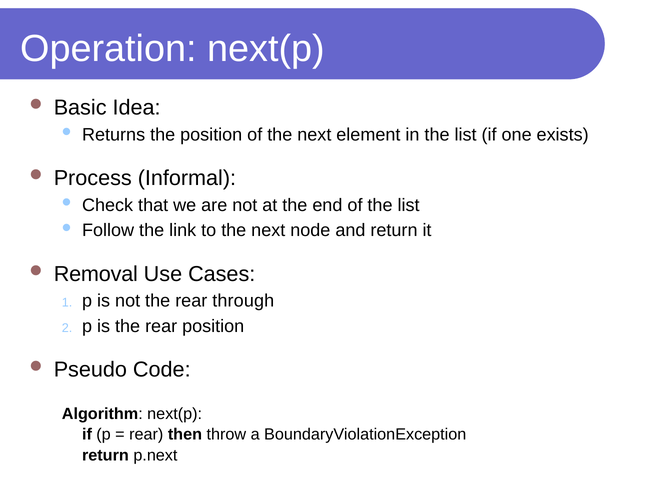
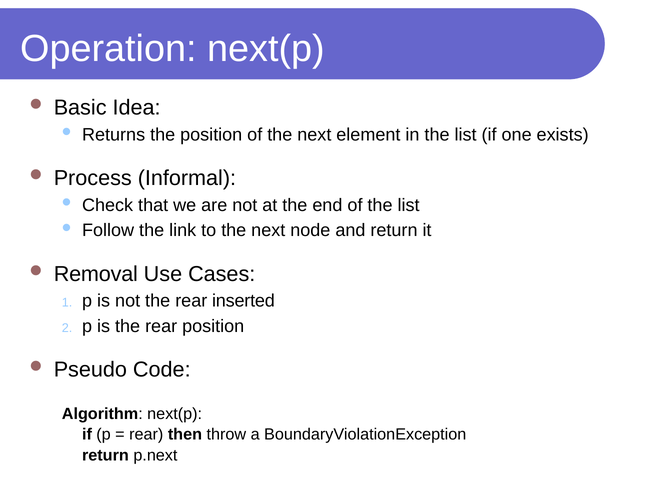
through: through -> inserted
